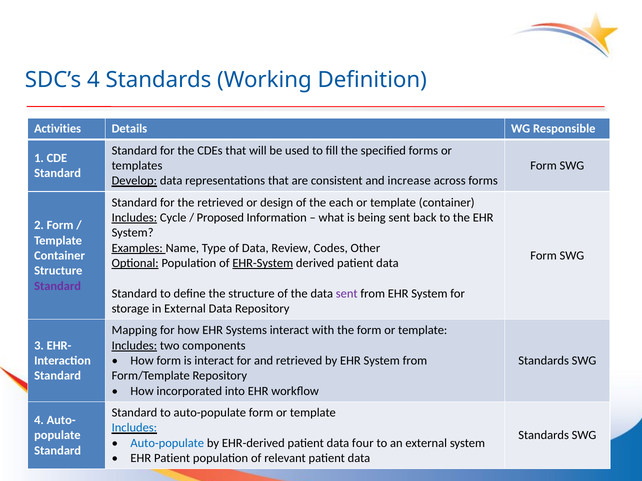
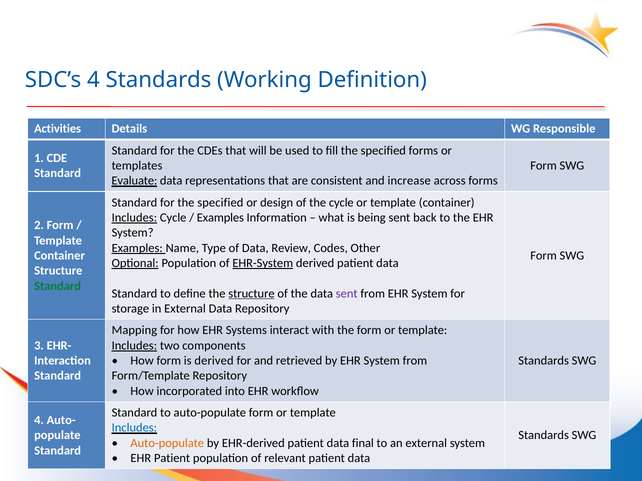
Develop: Develop -> Evaluate
for the retrieved: retrieved -> specified
the each: each -> cycle
Proposed at (220, 218): Proposed -> Examples
Standard at (58, 286) colour: purple -> green
structure at (251, 294) underline: none -> present
is interact: interact -> derived
Auto-populate at (167, 443) colour: blue -> orange
four: four -> final
